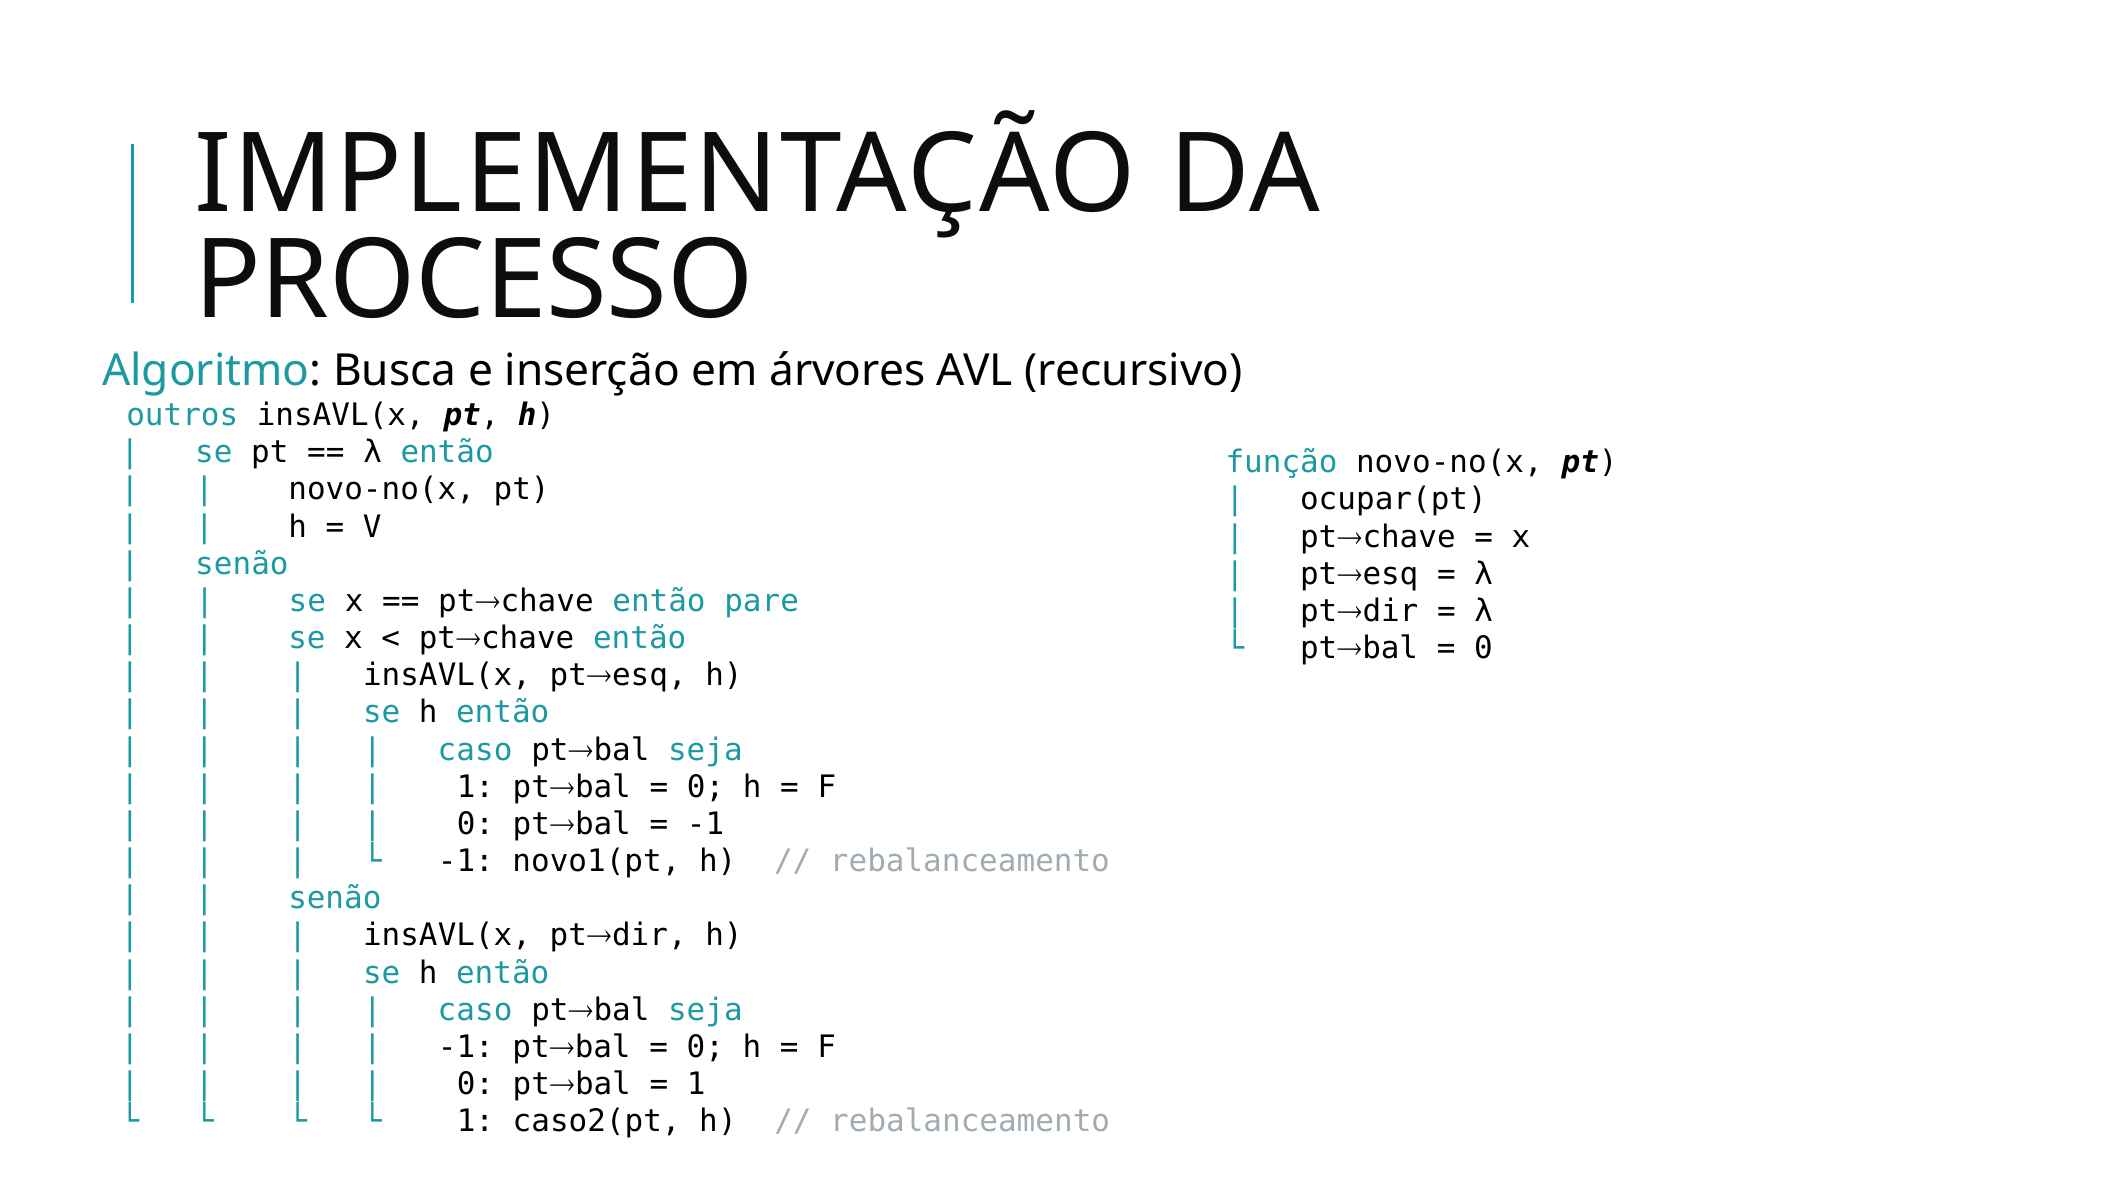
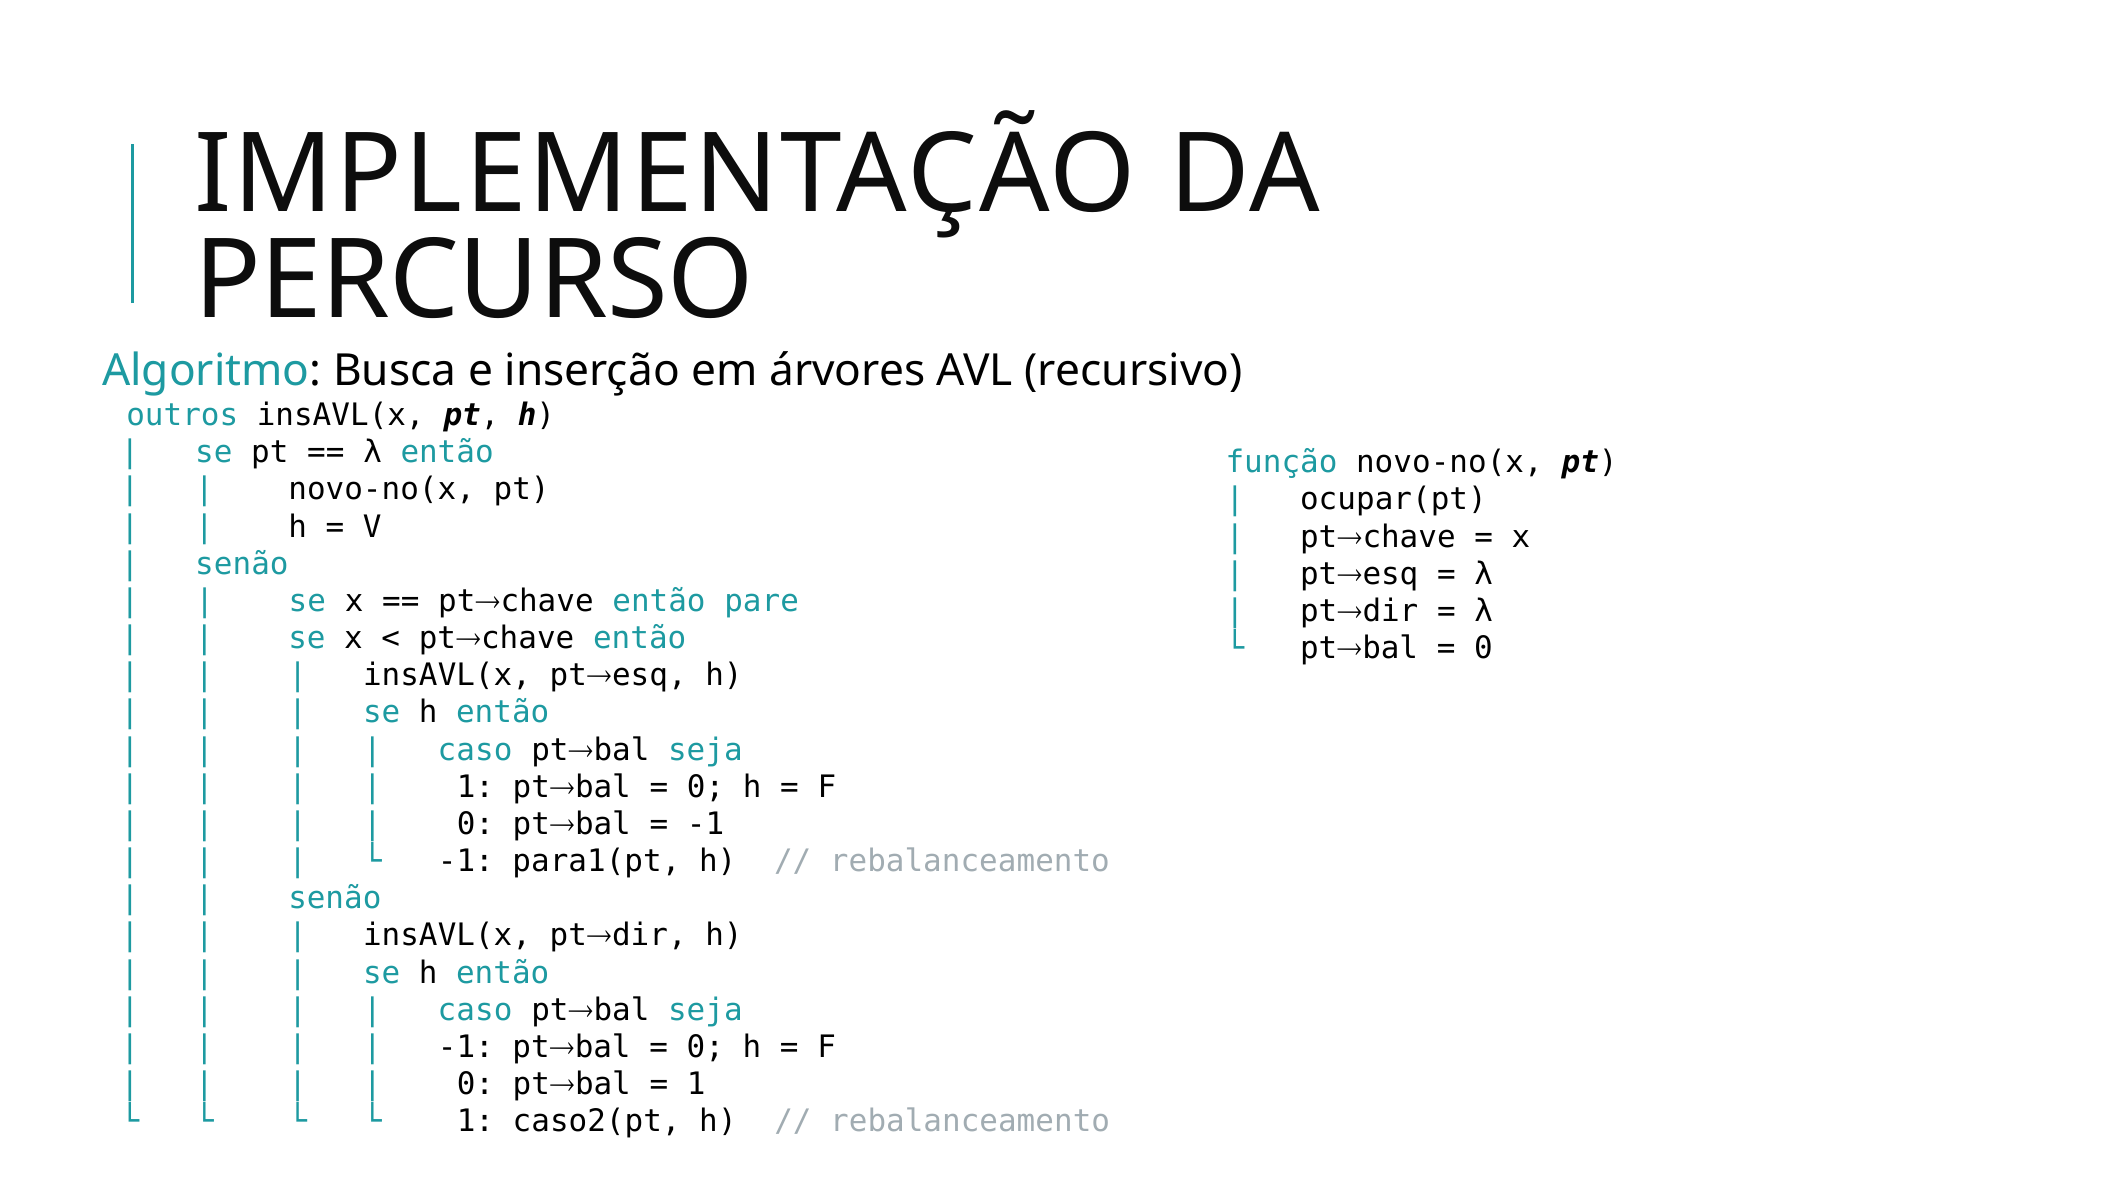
PROCESSO: PROCESSO -> PERCURSO
novo1(pt: novo1(pt -> para1(pt
